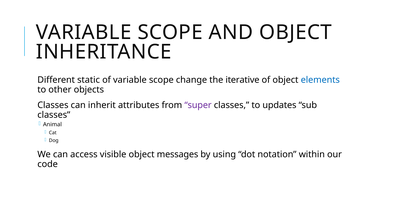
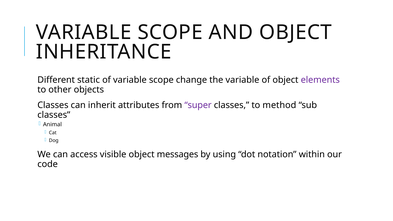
the iterative: iterative -> variable
elements colour: blue -> purple
updates: updates -> method
